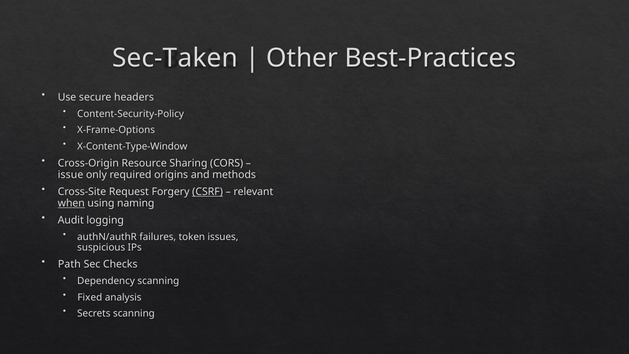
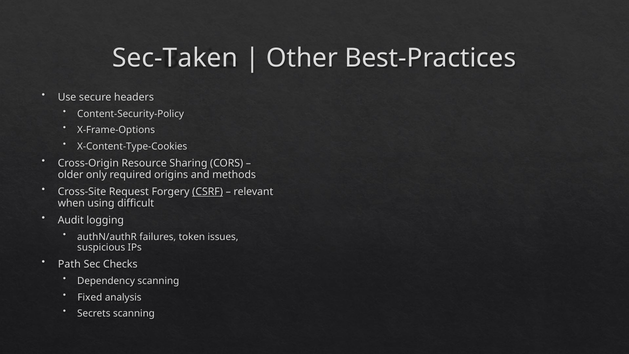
X-Content-Type-Window: X-Content-Type-Window -> X-Content-Type-Cookies
issue: issue -> older
when underline: present -> none
naming: naming -> difficult
